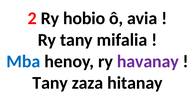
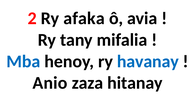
hobio: hobio -> afaka
havanay colour: purple -> blue
Tany at (50, 83): Tany -> Anio
